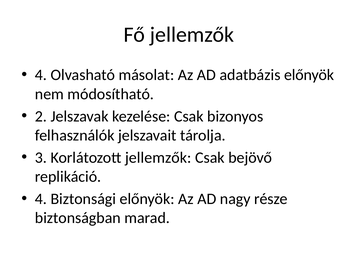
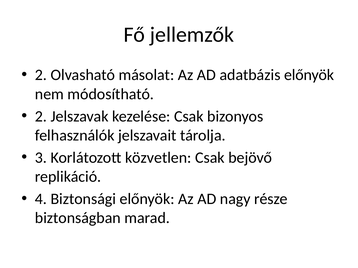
4 at (41, 75): 4 -> 2
Korlátozott jellemzők: jellemzők -> közvetlen
